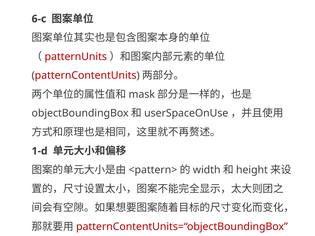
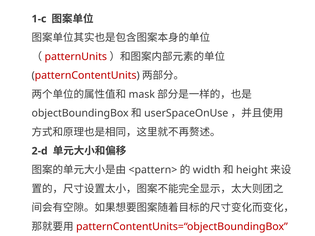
6-c: 6-c -> 1-c
1-d: 1-d -> 2-d
